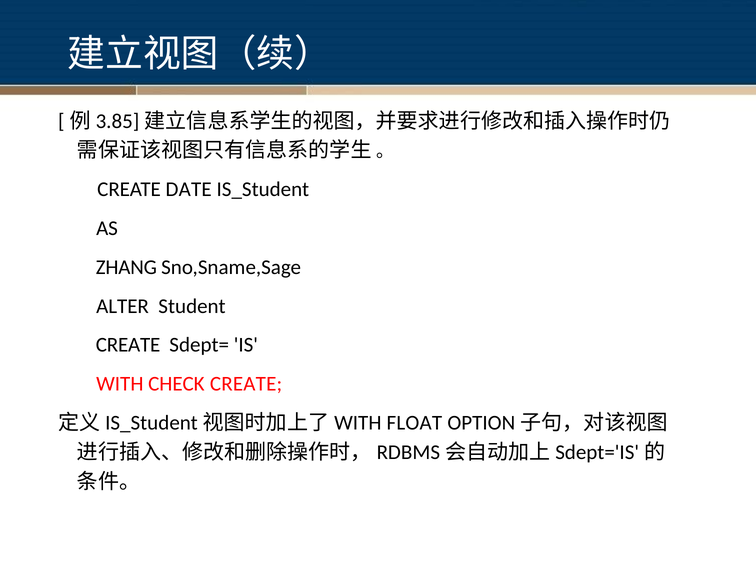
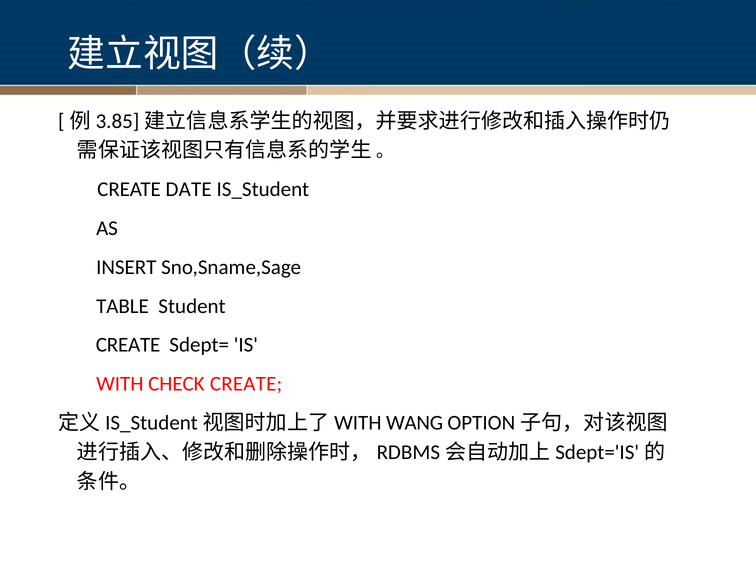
ZHANG: ZHANG -> INSERT
ALTER: ALTER -> TABLE
FLOAT: FLOAT -> WANG
